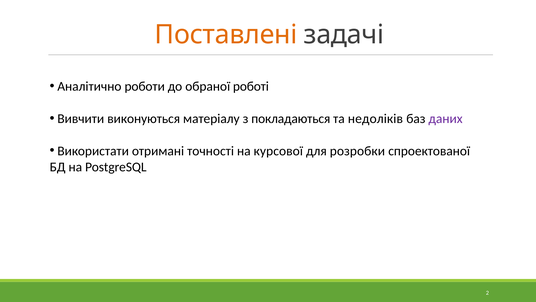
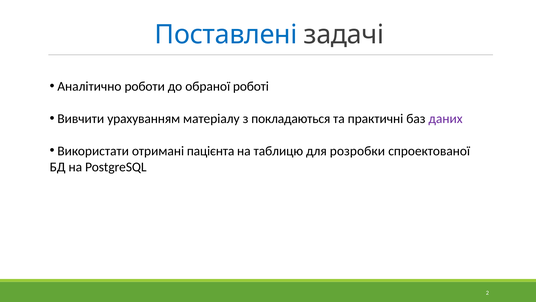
Поставлені colour: orange -> blue
виконуються: виконуються -> урахуванням
недоліків: недоліків -> практичні
точності: точності -> пацієнта
курсової: курсової -> таблицю
